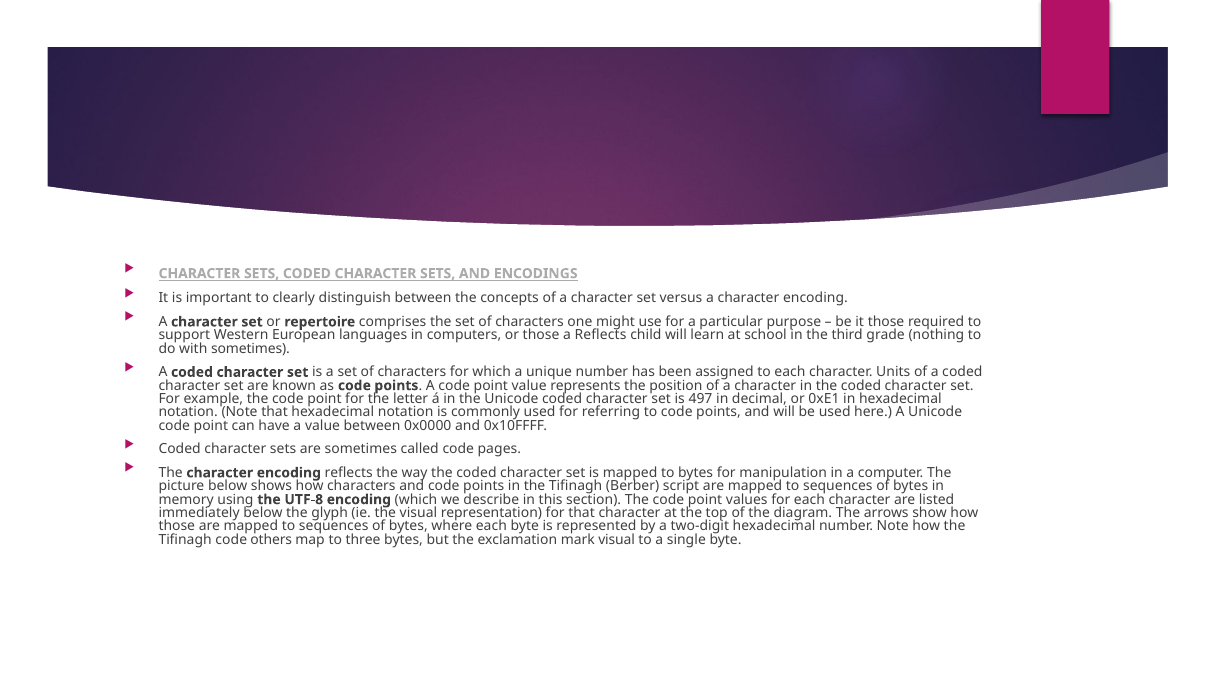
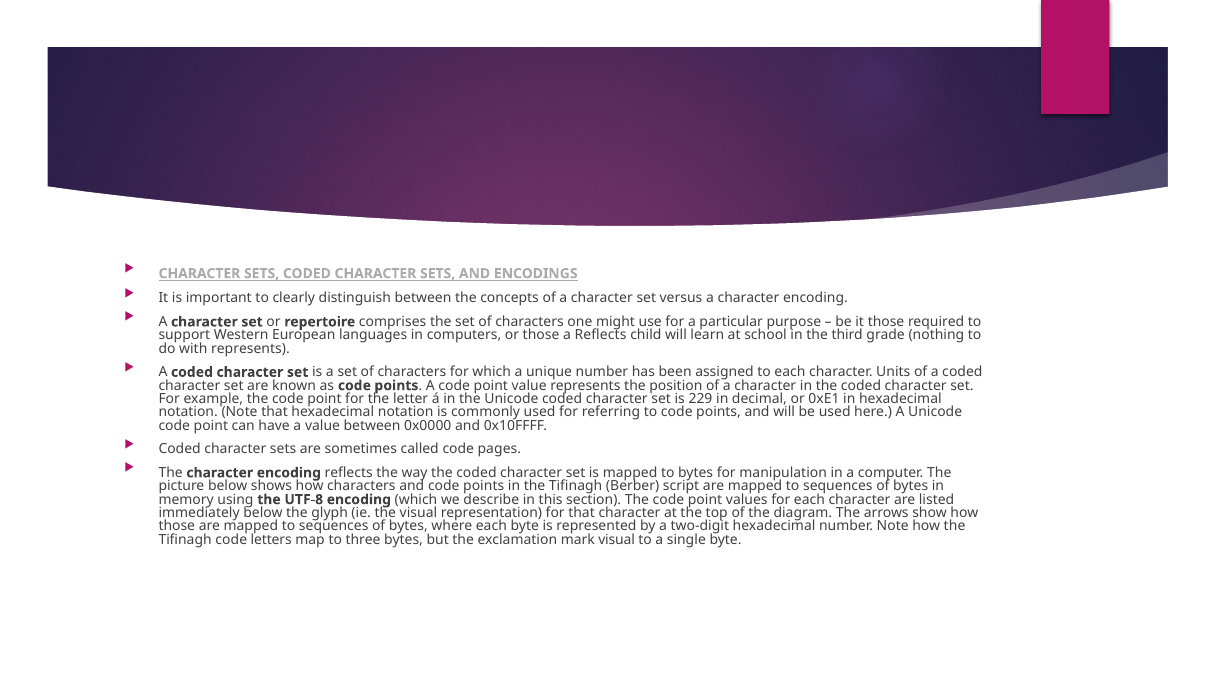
with sometimes: sometimes -> represents
497: 497 -> 229
others: others -> letters
